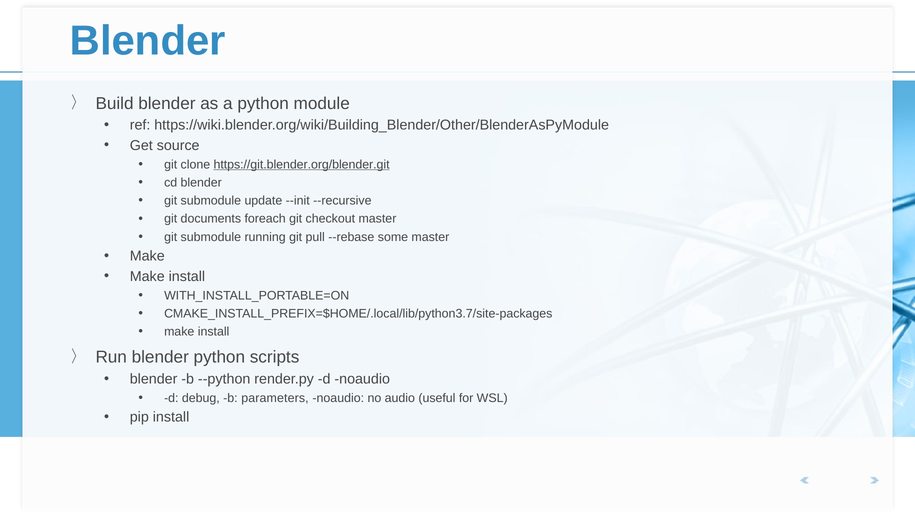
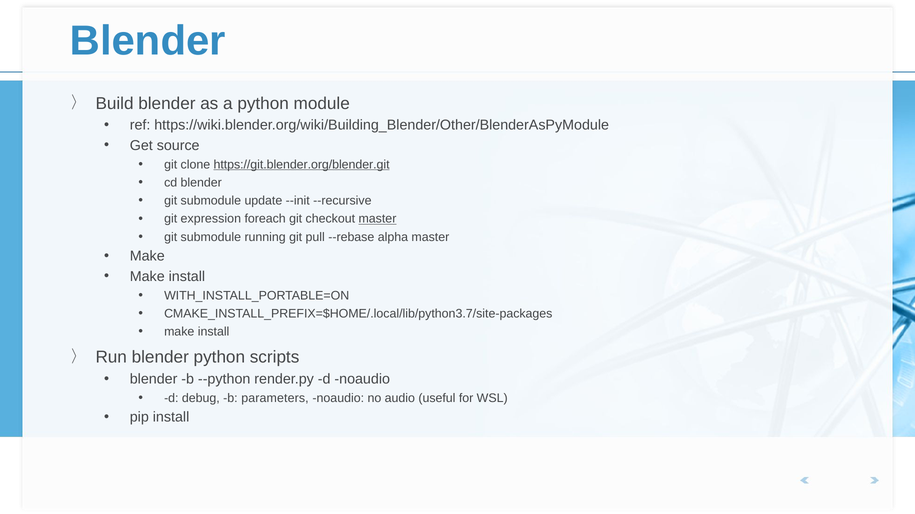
documents: documents -> expression
master at (377, 219) underline: none -> present
some: some -> alpha
